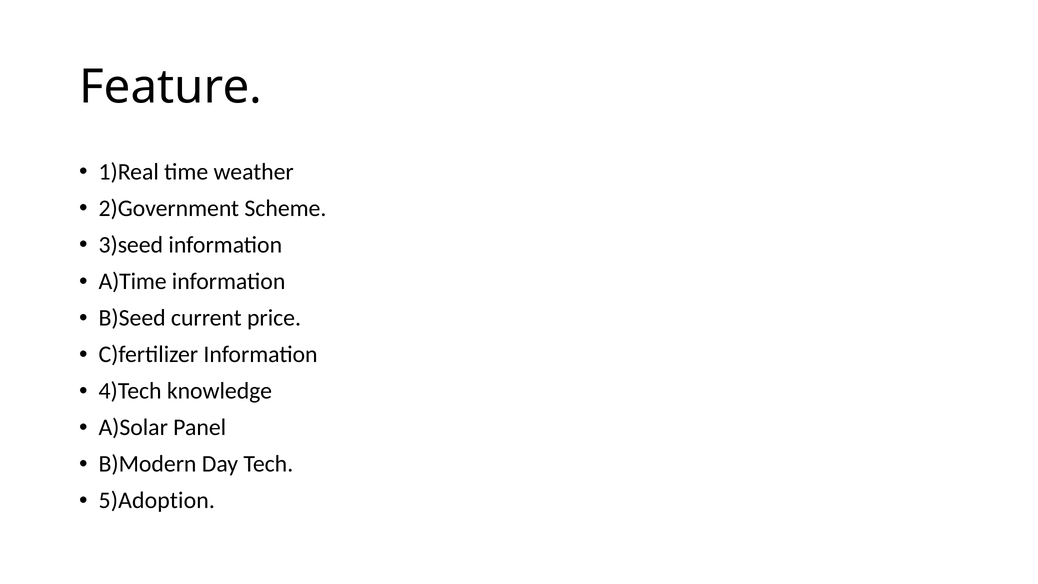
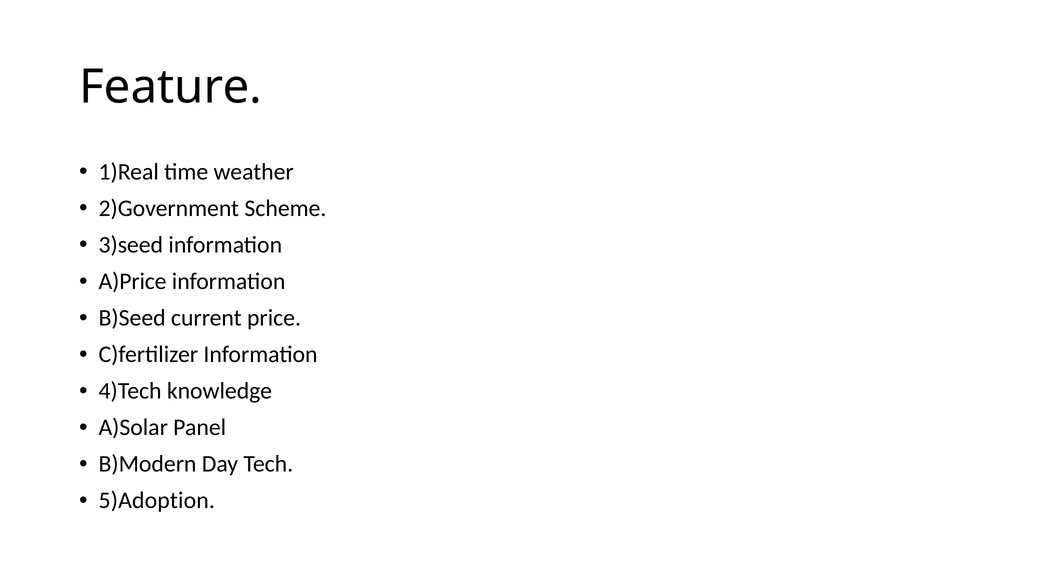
A)Time: A)Time -> A)Price
